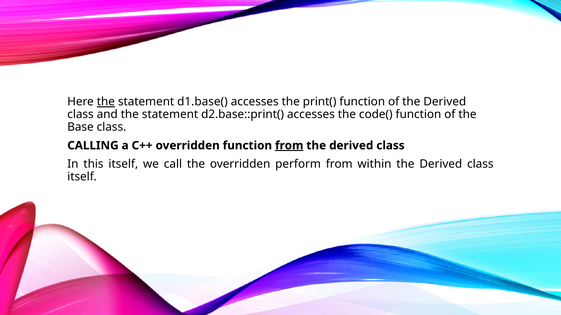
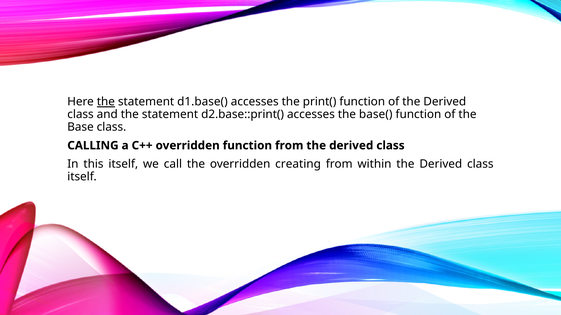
code(: code( -> base(
from at (289, 146) underline: present -> none
perform: perform -> creating
